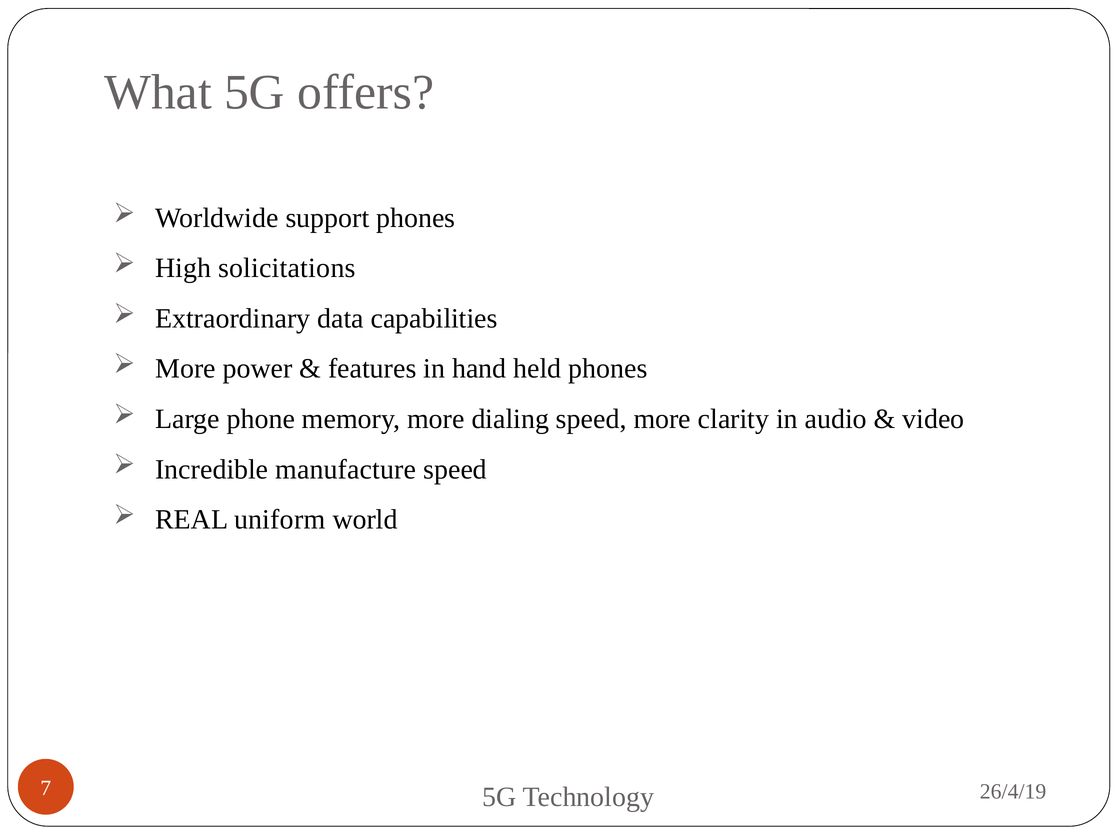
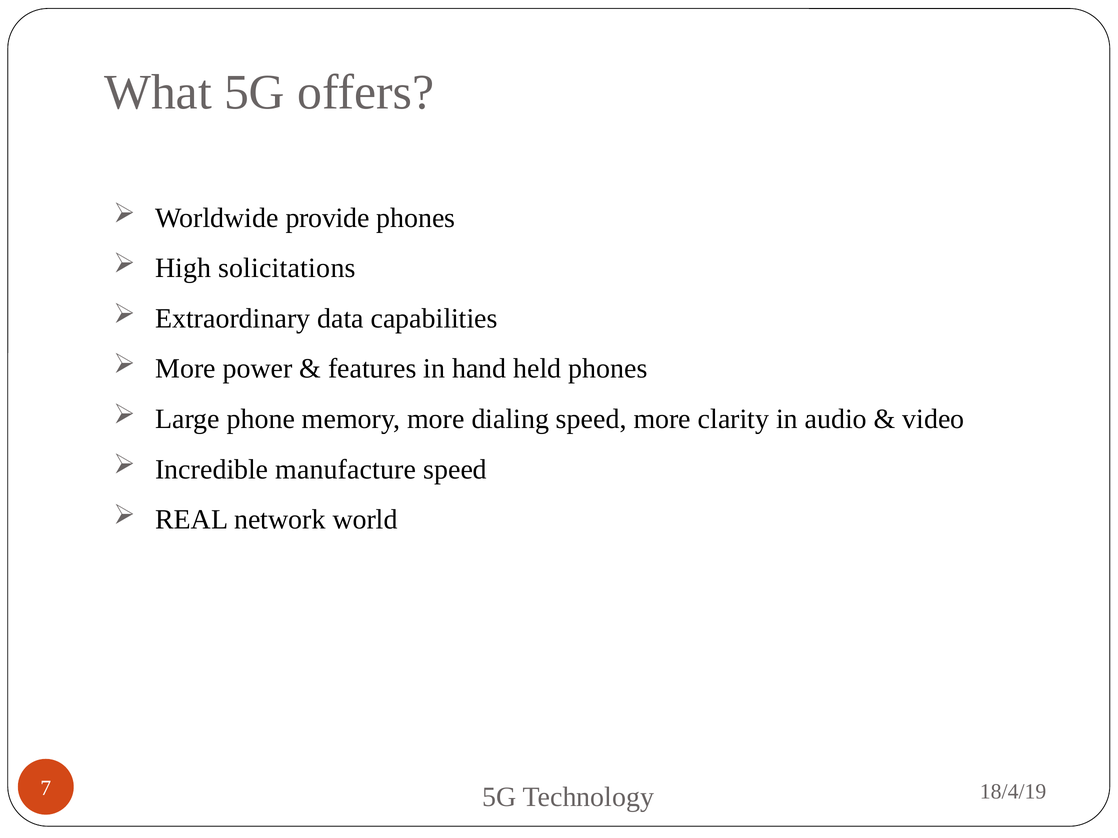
support: support -> provide
uniform: uniform -> network
26/4/19: 26/4/19 -> 18/4/19
